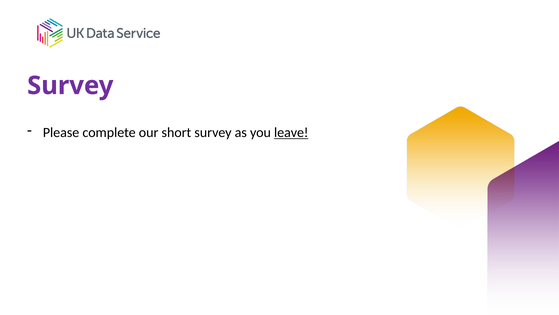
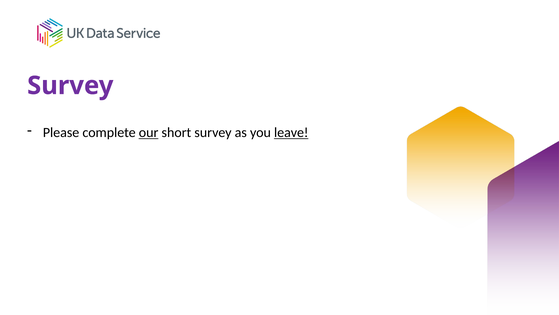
our underline: none -> present
